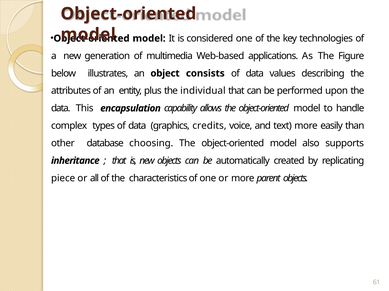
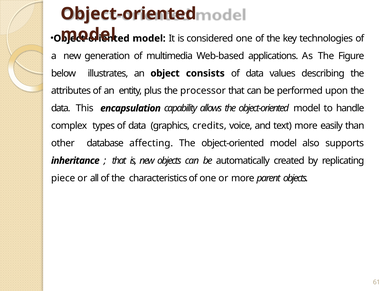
individual: individual -> processor
choosing: choosing -> affecting
